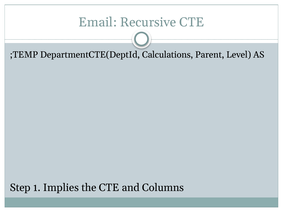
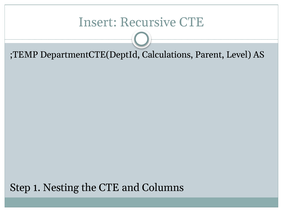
Email: Email -> Insert
Implies: Implies -> Nesting
